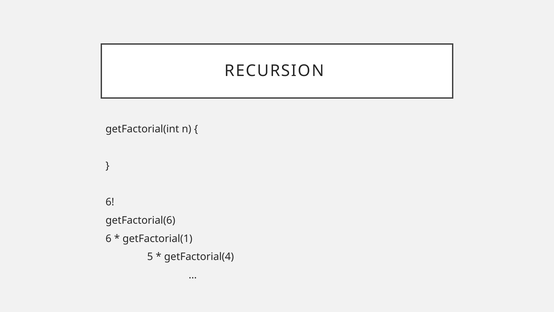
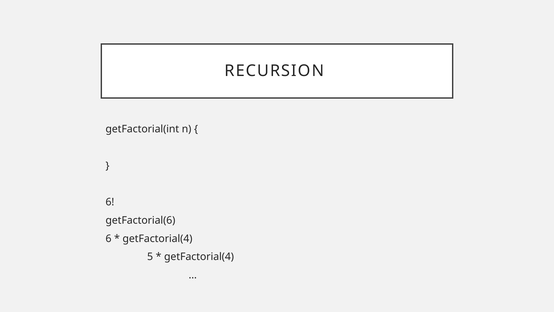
getFactorial(1 at (157, 238): getFactorial(1 -> getFactorial(4
